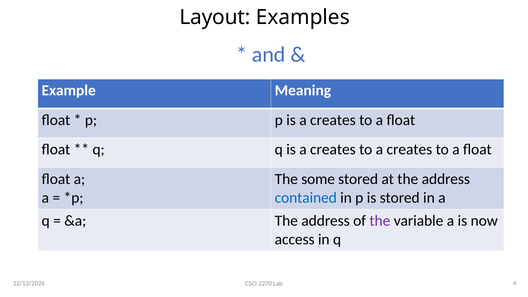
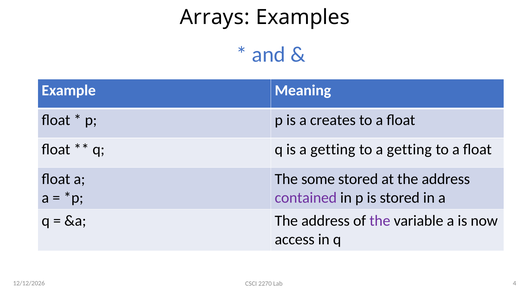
Layout: Layout -> Arrays
q is a creates: creates -> getting
to a creates: creates -> getting
contained colour: blue -> purple
